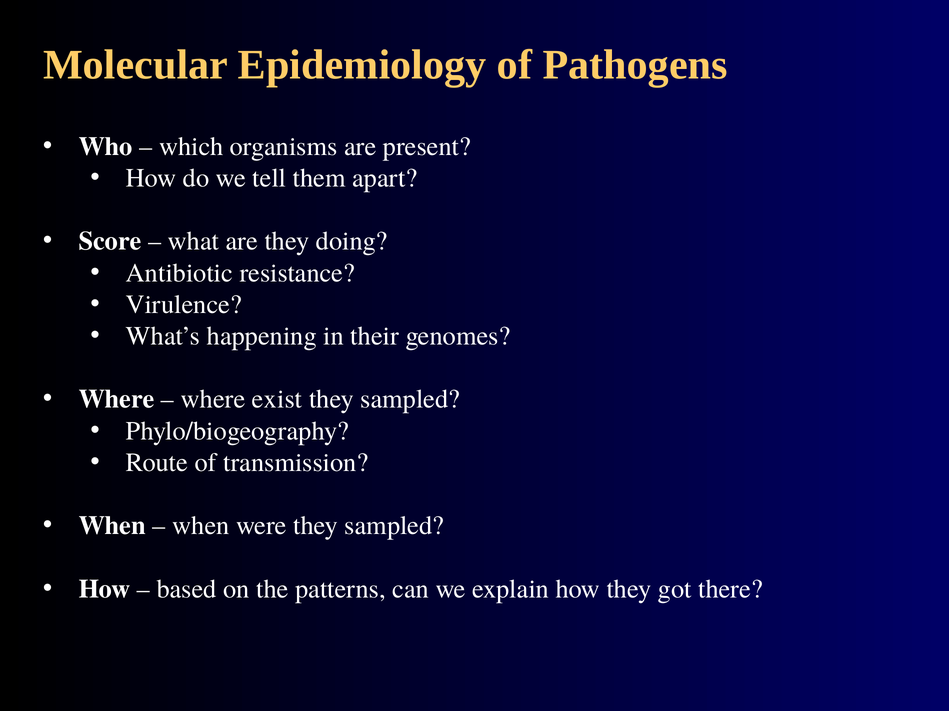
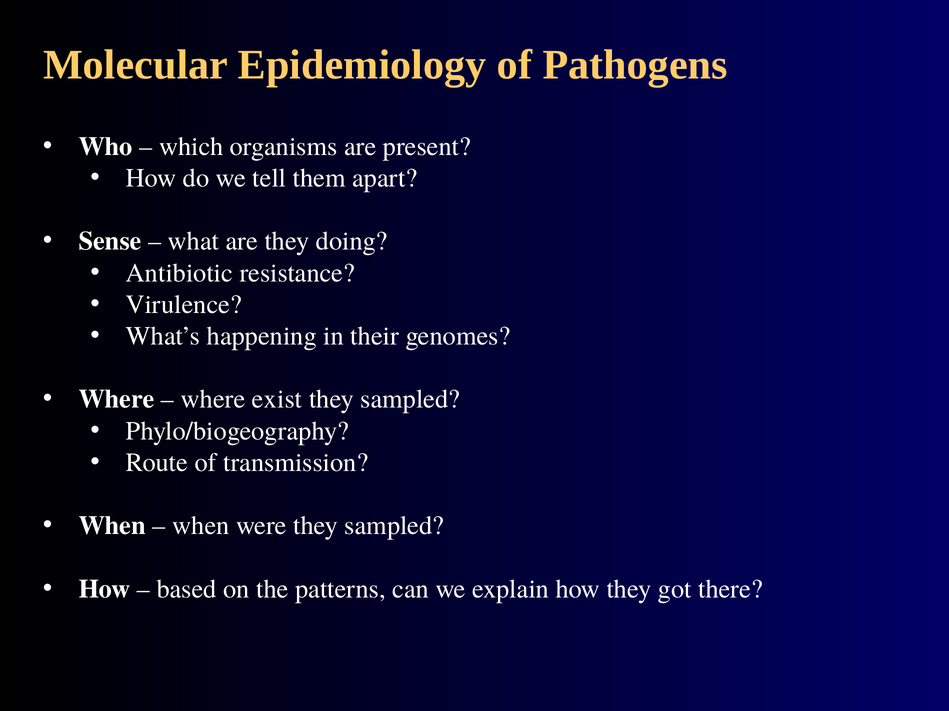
Score: Score -> Sense
